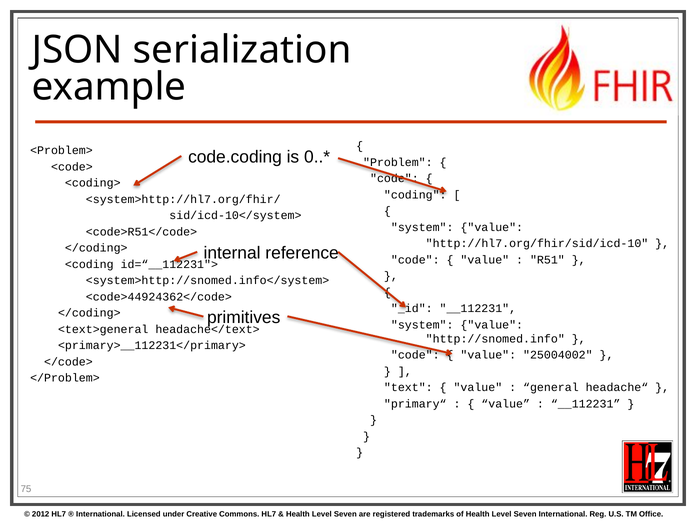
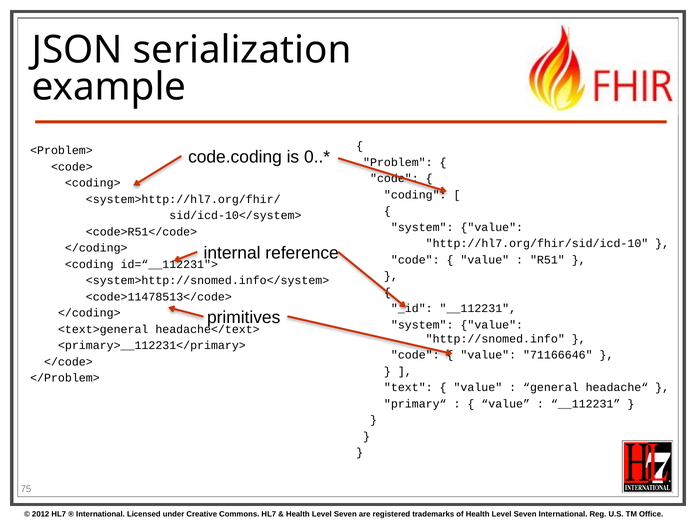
<code>44924362</code>: <code>44924362</code> -> <code>11478513</code>
25004002: 25004002 -> 71166646
